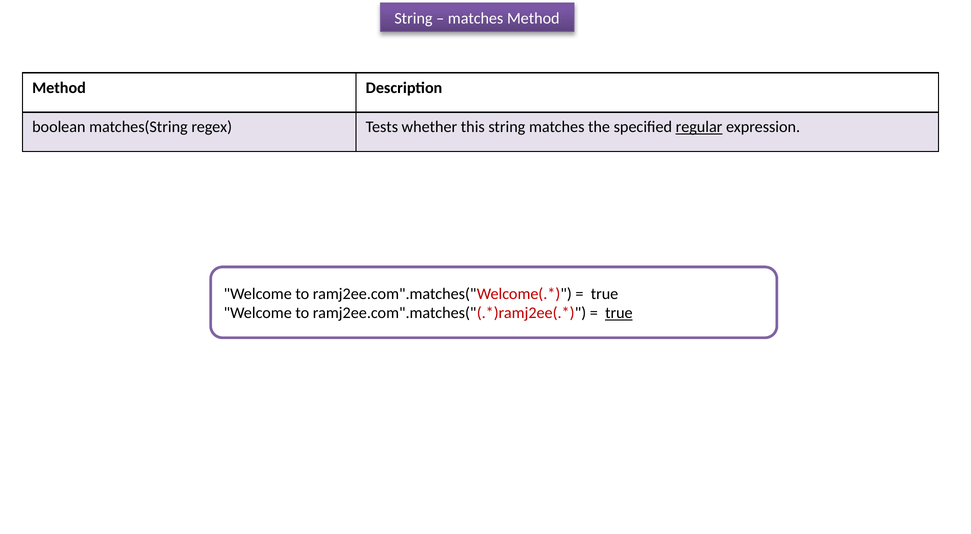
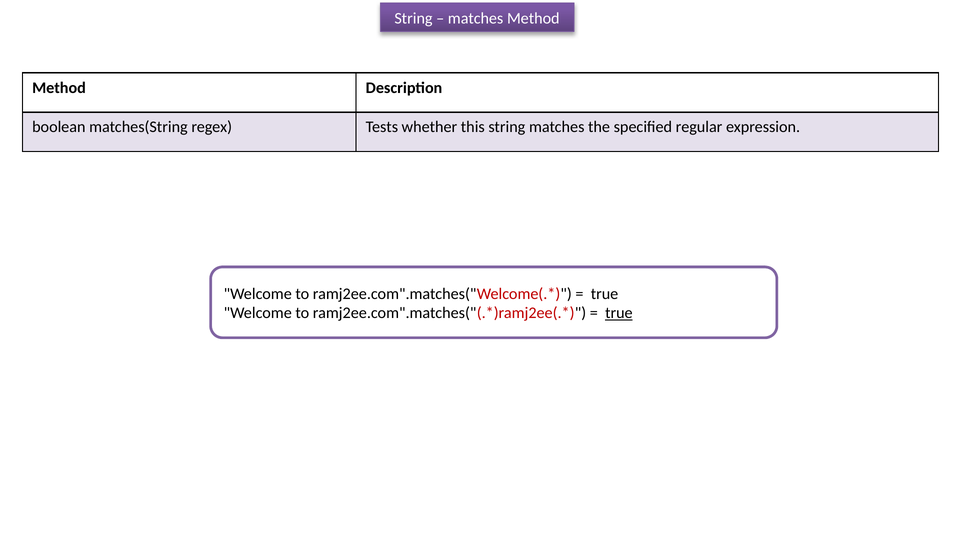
regular underline: present -> none
